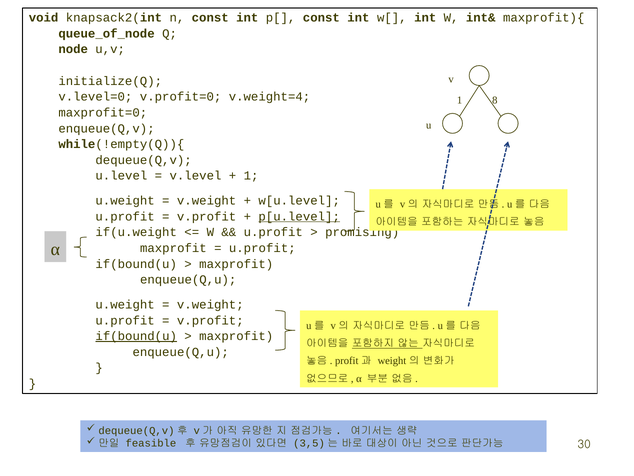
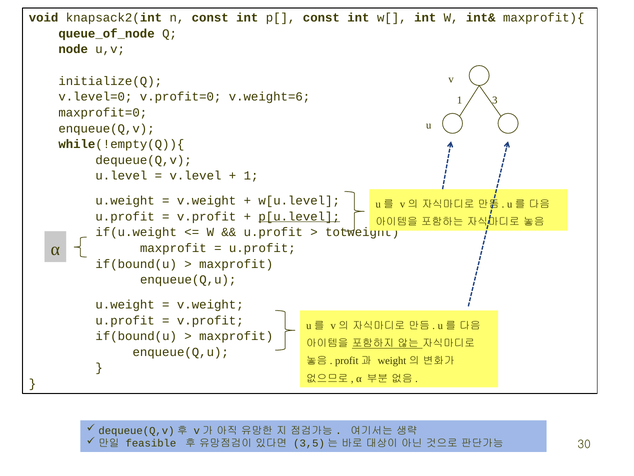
v.weight=4: v.weight=4 -> v.weight=6
8: 8 -> 3
promising: promising -> totweight
if(bound(u at (136, 336) underline: present -> none
